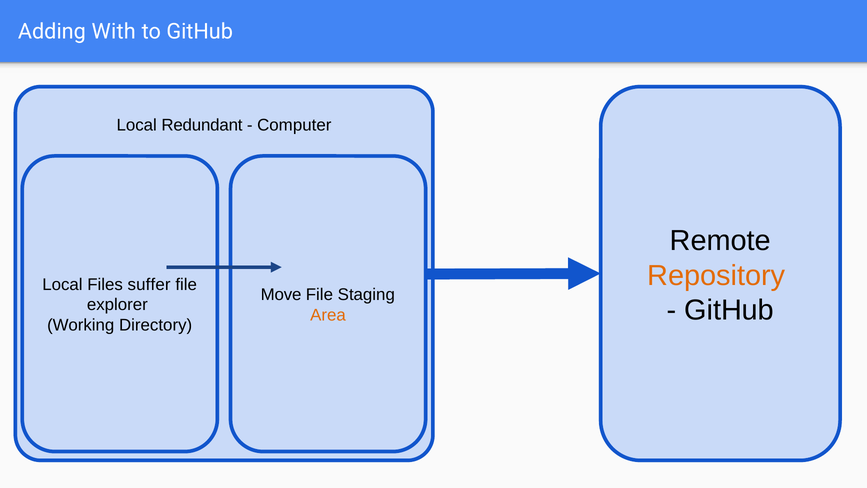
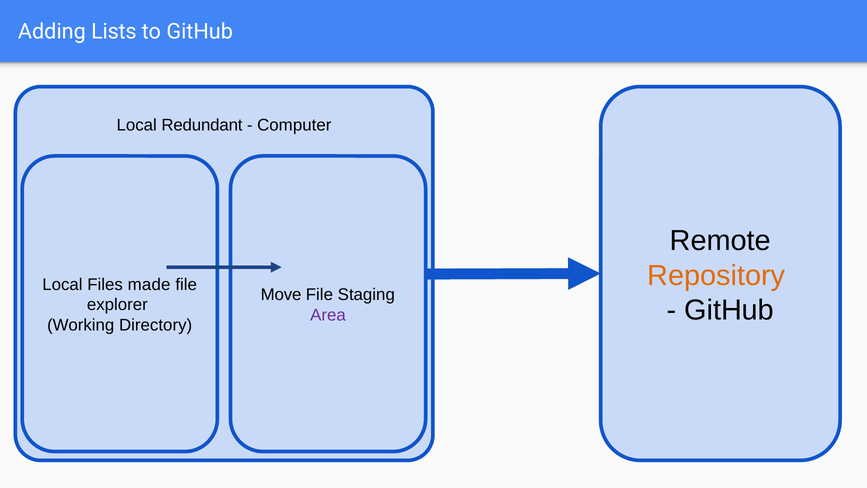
With: With -> Lists
suffer: suffer -> made
Area colour: orange -> purple
